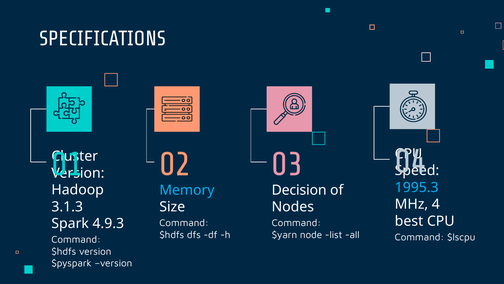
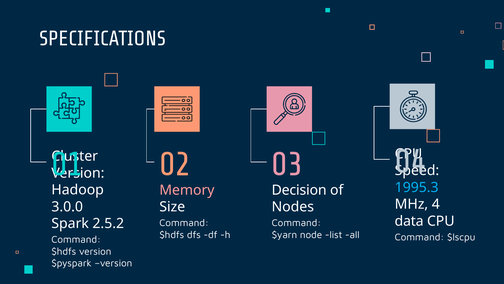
Memory colour: light blue -> pink
3.1.3: 3.1.3 -> 3.0.0
best: best -> data
4.9.3: 4.9.3 -> 2.5.2
